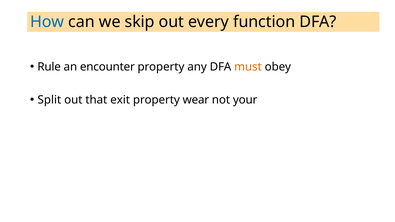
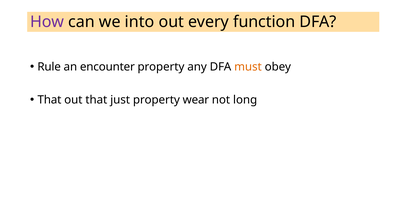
How colour: blue -> purple
skip: skip -> into
Split at (49, 100): Split -> That
exit: exit -> just
your: your -> long
